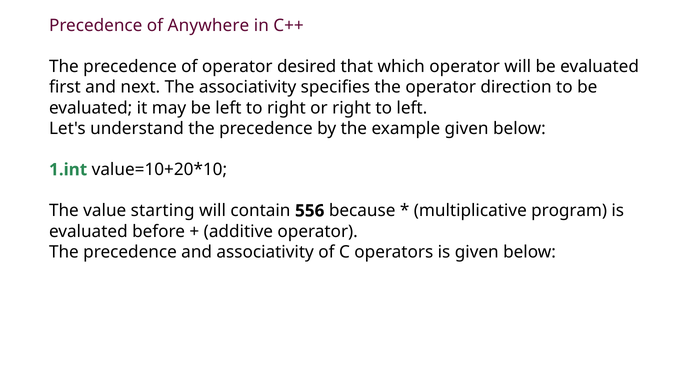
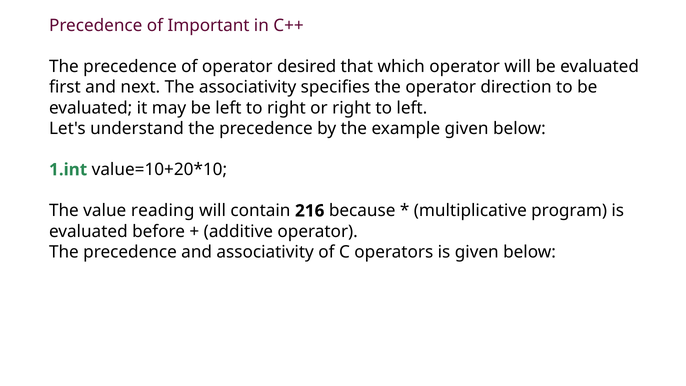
Anywhere: Anywhere -> Important
starting: starting -> reading
556: 556 -> 216
